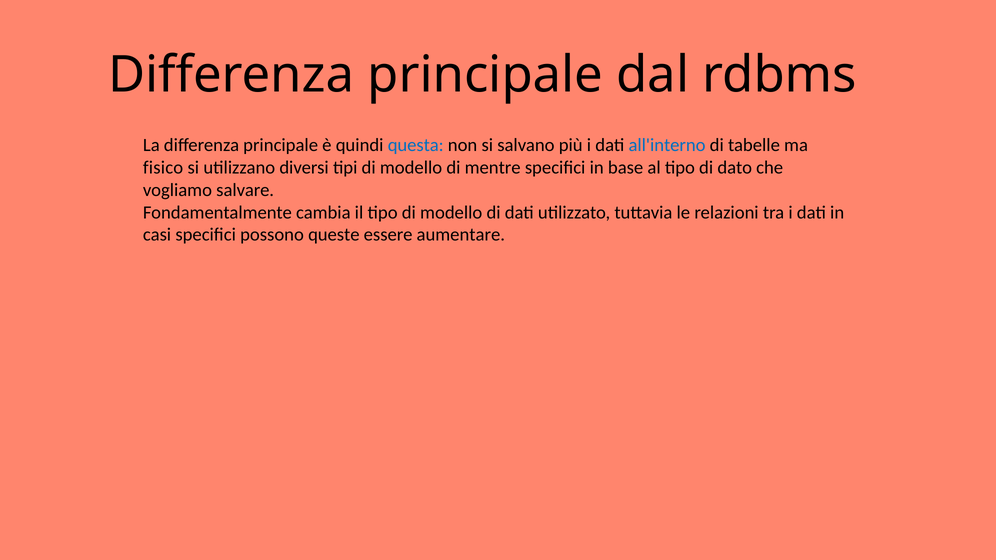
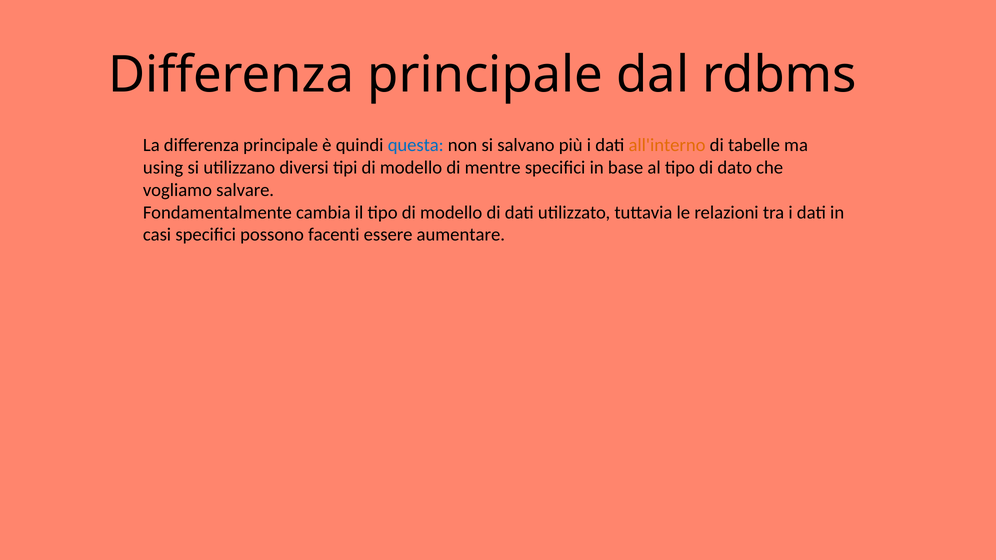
all'interno colour: blue -> orange
fisico: fisico -> using
queste: queste -> facenti
